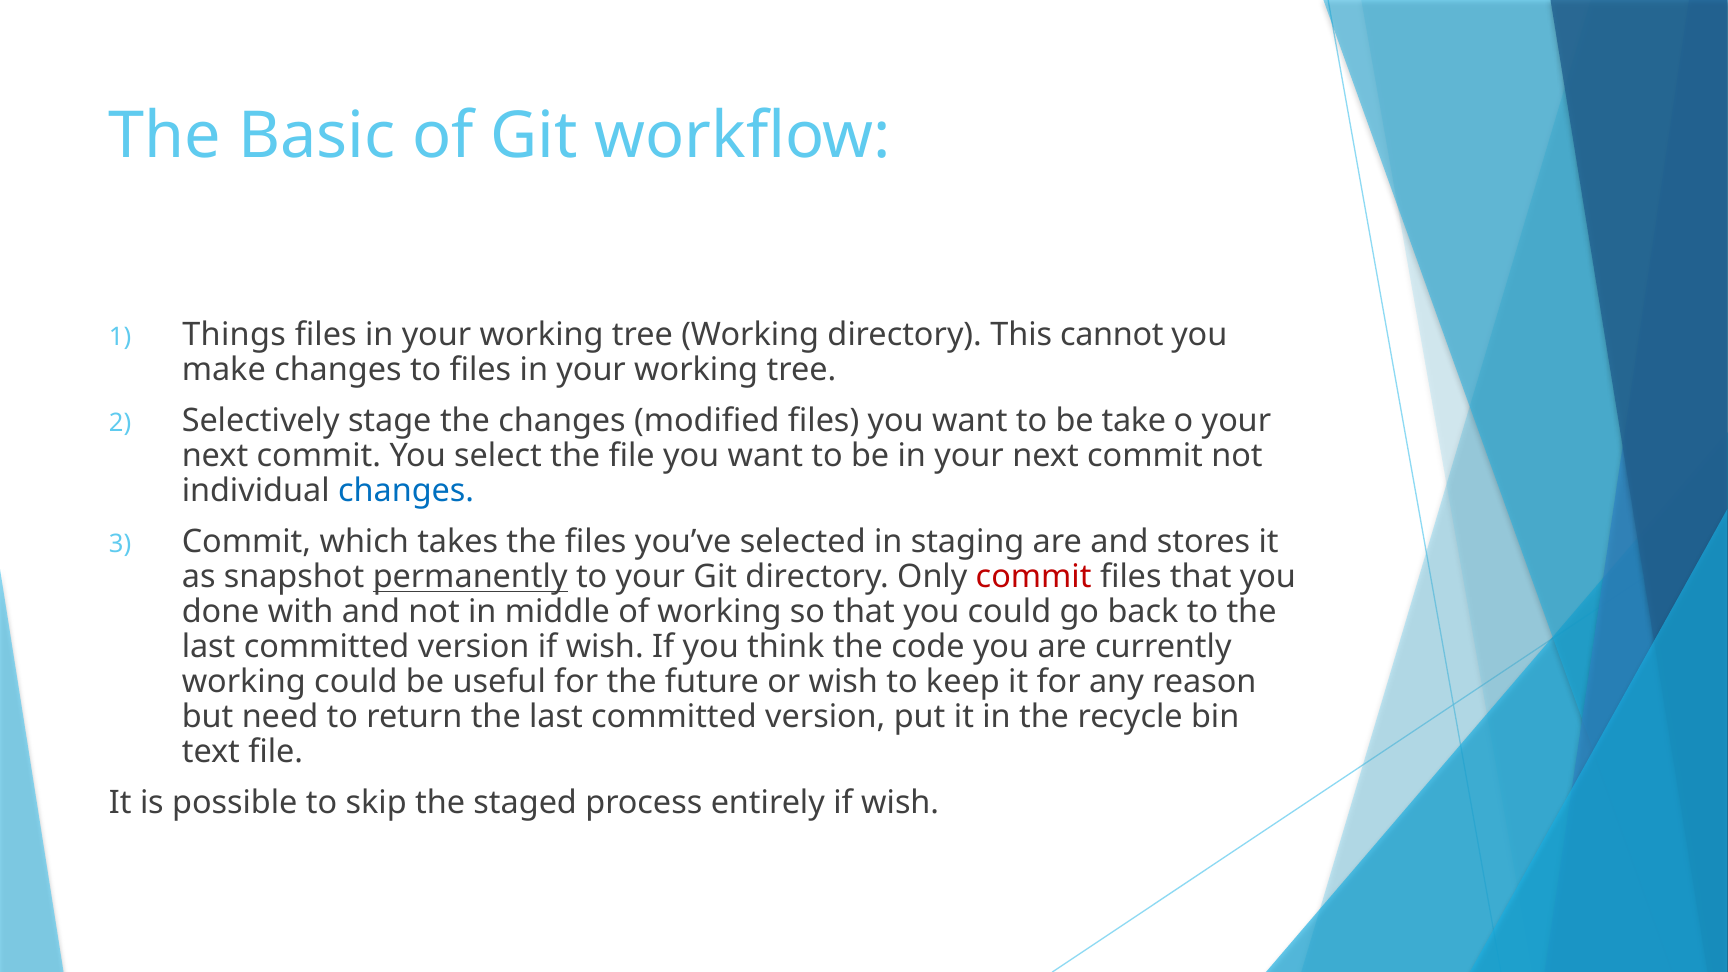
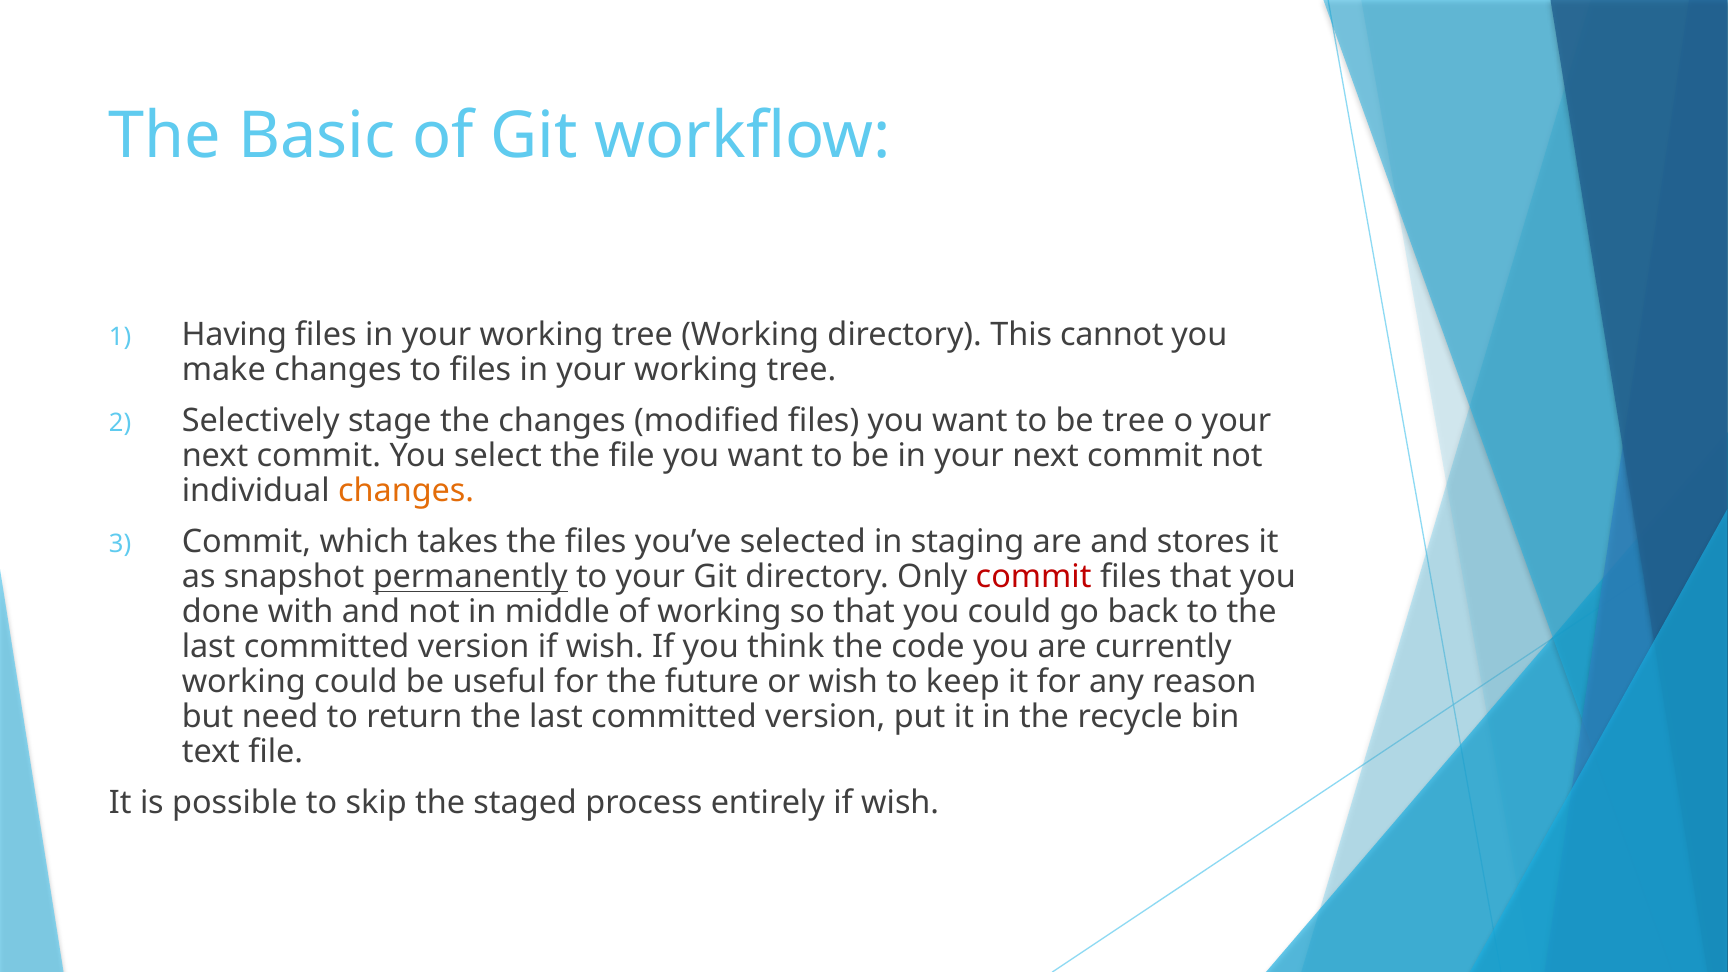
Things: Things -> Having
be take: take -> tree
changes at (406, 491) colour: blue -> orange
